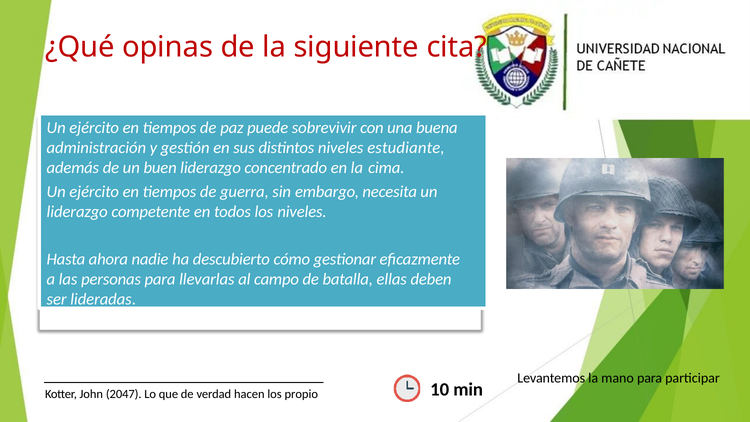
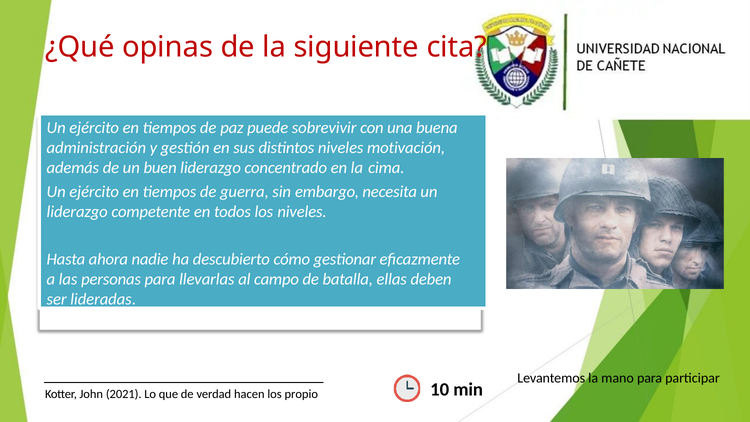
estudiante: estudiante -> motivación
2047: 2047 -> 2021
